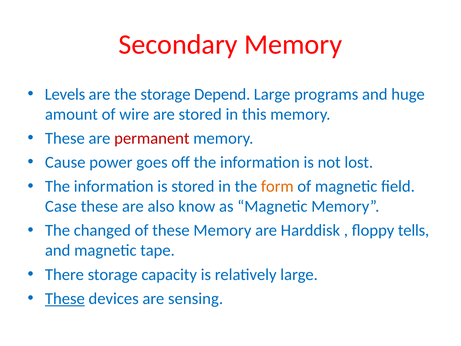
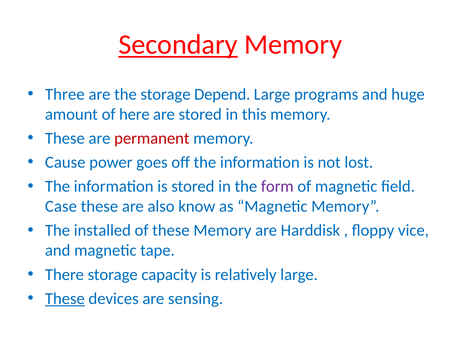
Secondary underline: none -> present
Levels: Levels -> Three
wire: wire -> here
form colour: orange -> purple
changed: changed -> installed
tells: tells -> vice
